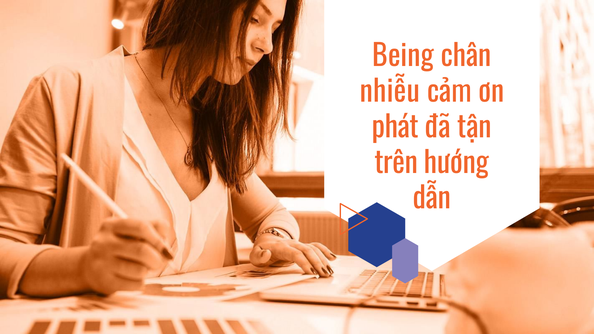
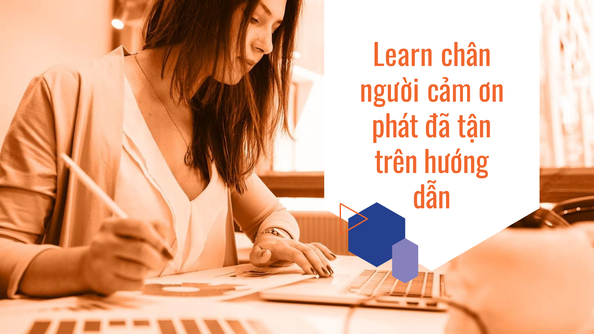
Being: Being -> Learn
nhiễu: nhiễu -> người
